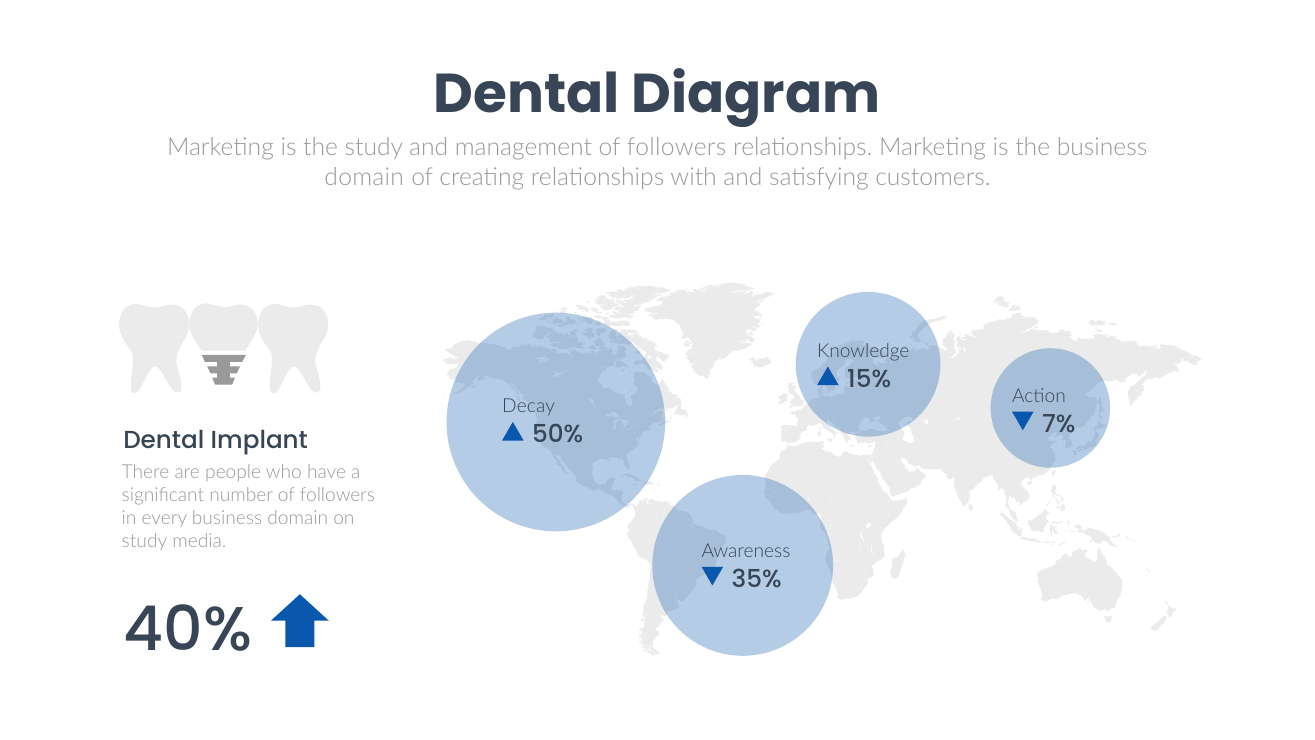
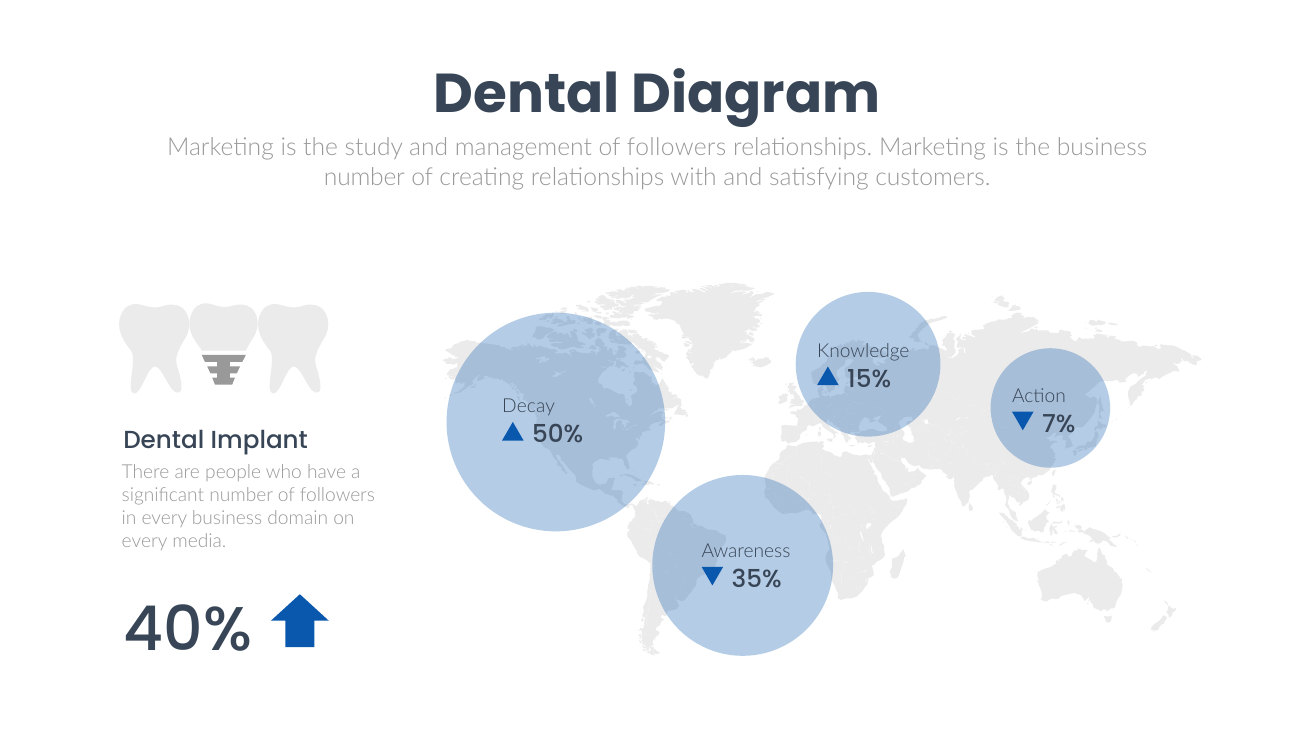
domain at (364, 177): domain -> number
study at (144, 541): study -> every
